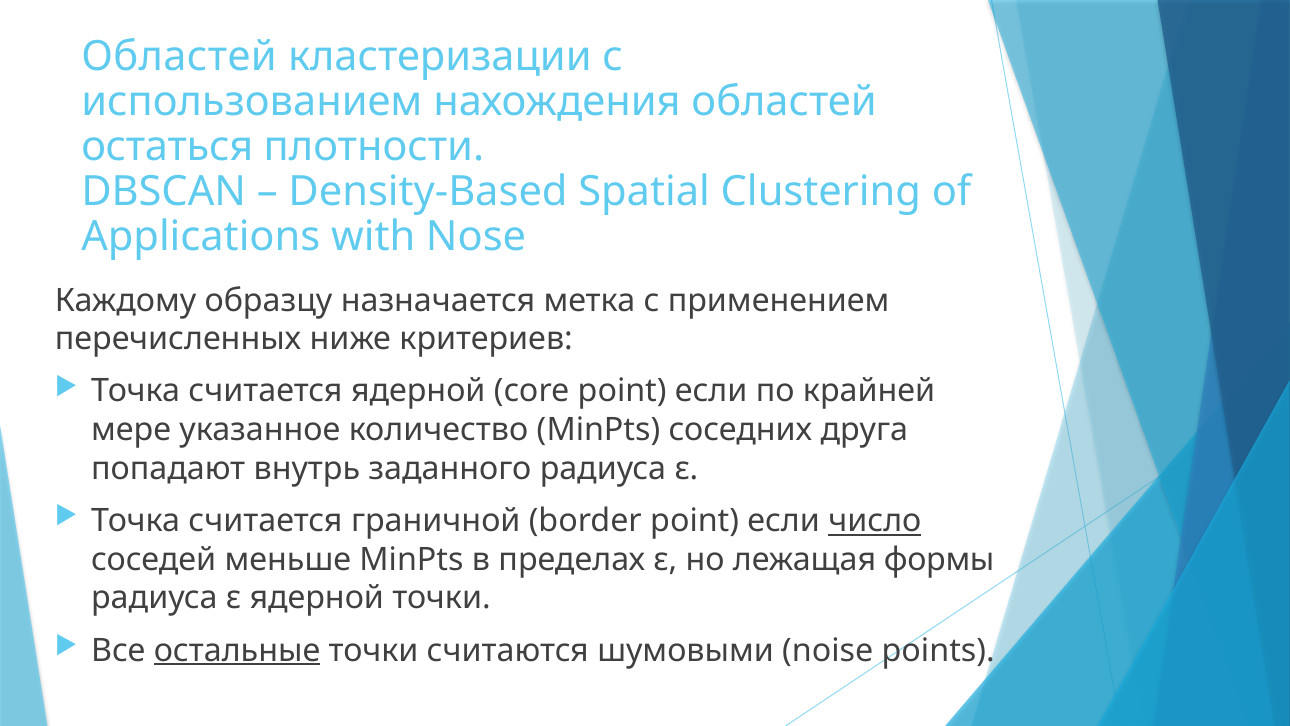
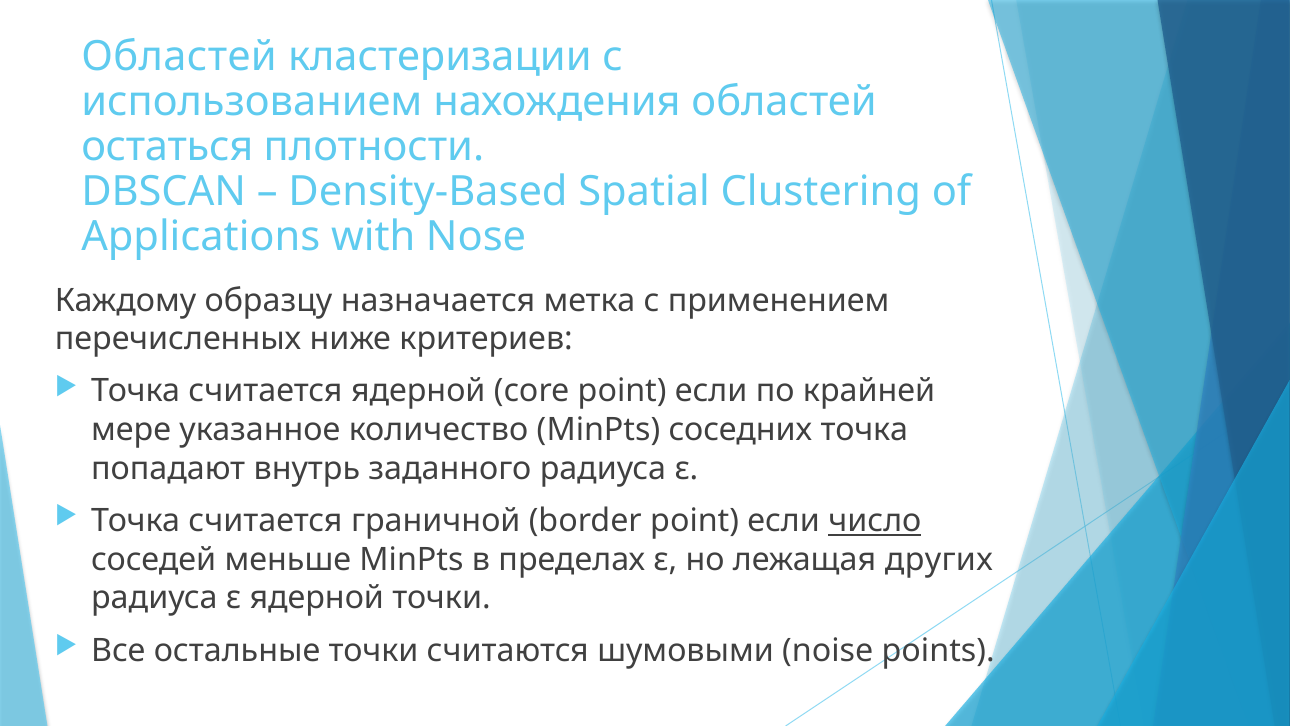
соседних друга: друга -> точка
формы: формы -> других
остальные underline: present -> none
